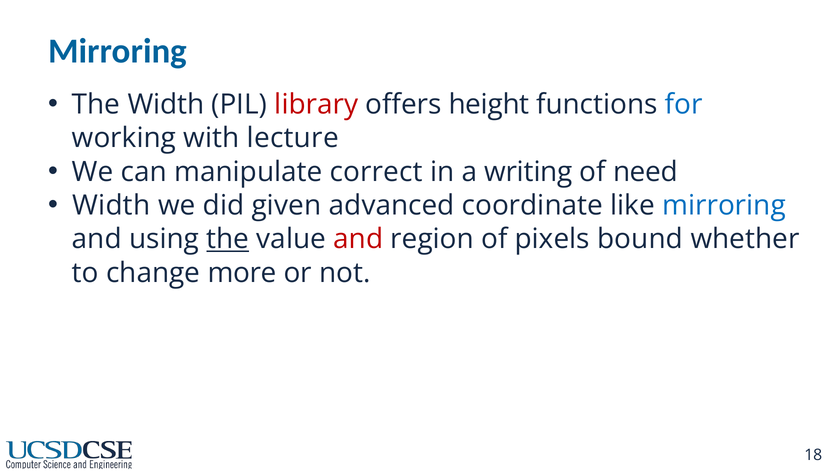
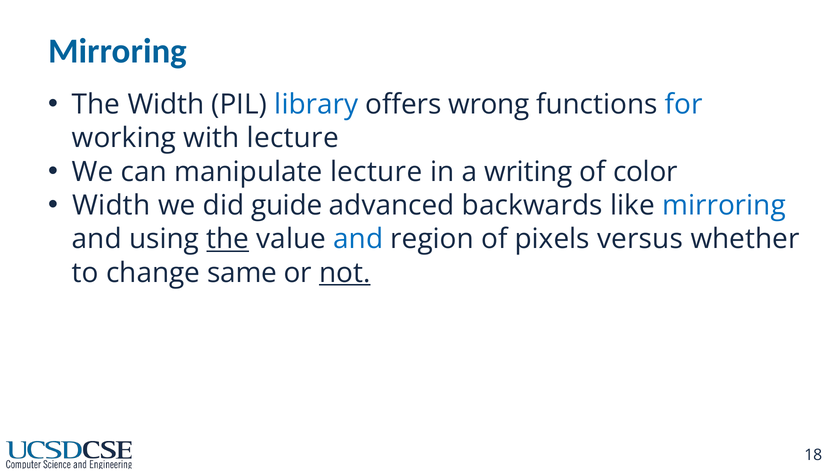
library colour: red -> blue
height: height -> wrong
manipulate correct: correct -> lecture
need: need -> color
given: given -> guide
coordinate: coordinate -> backwards
and at (358, 239) colour: red -> blue
bound: bound -> versus
more: more -> same
not underline: none -> present
